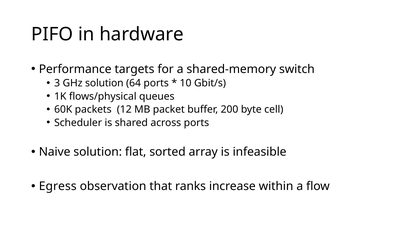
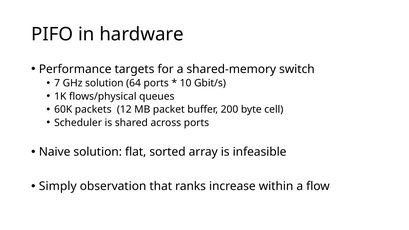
3: 3 -> 7
Egress: Egress -> Simply
